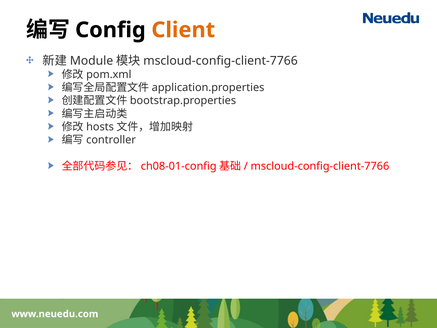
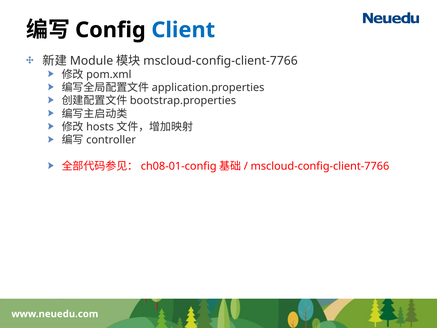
Client colour: orange -> blue
